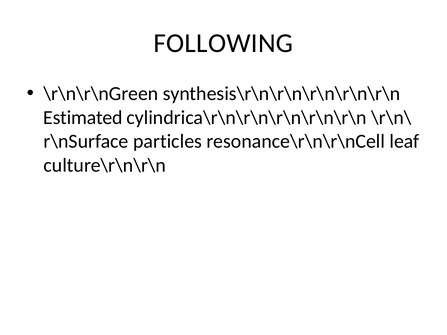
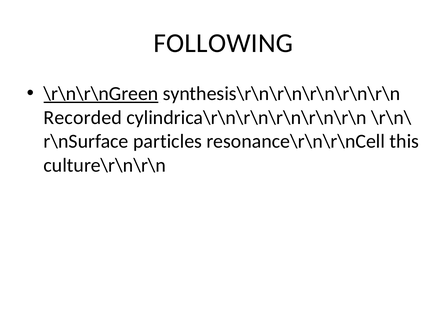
\r\n\r\nGreen underline: none -> present
Estimated: Estimated -> Recorded
leaf: leaf -> this
